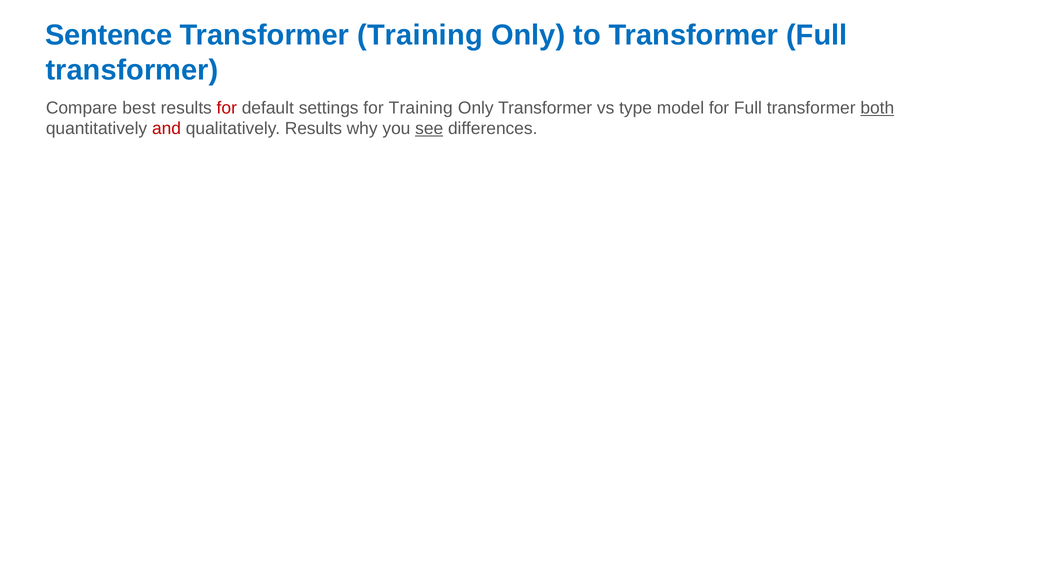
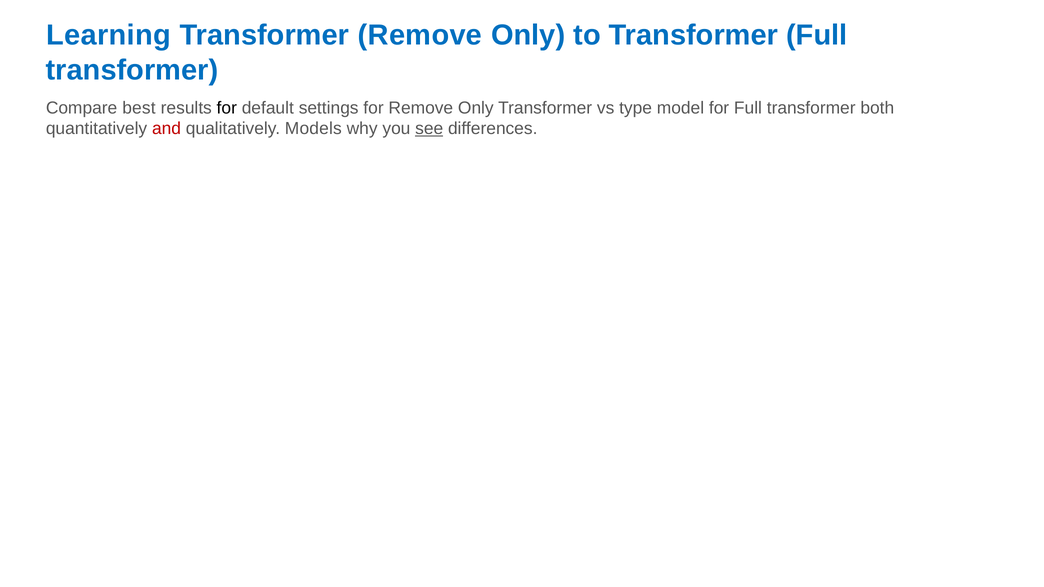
Sentence: Sentence -> Learning
Transformer Training: Training -> Remove
for at (227, 108) colour: red -> black
for Training: Training -> Remove
both underline: present -> none
qualitatively Results: Results -> Models
